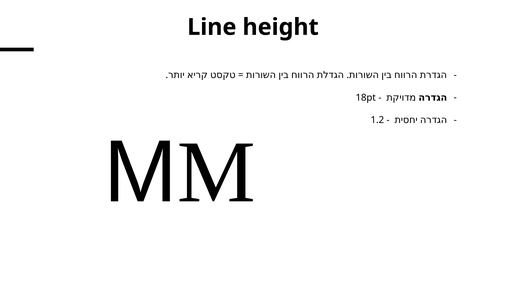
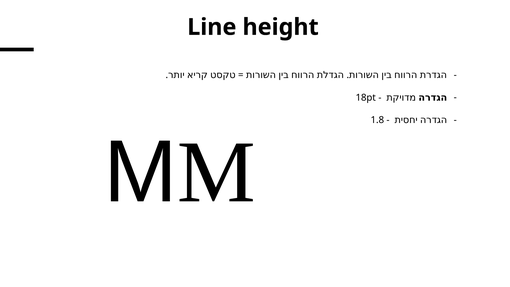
1.2: 1.2 -> 1.8
